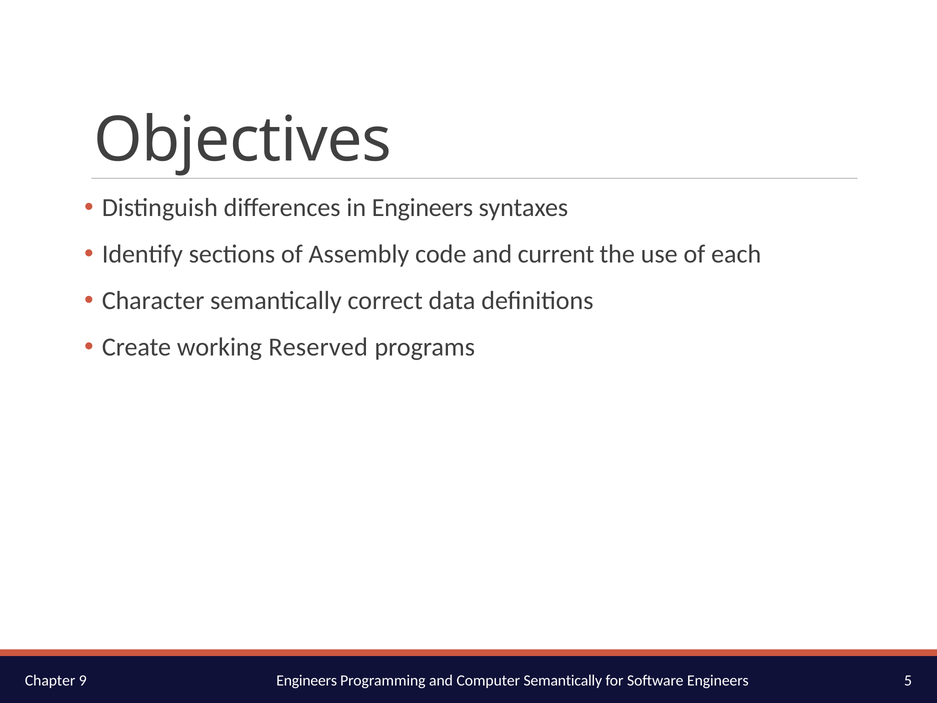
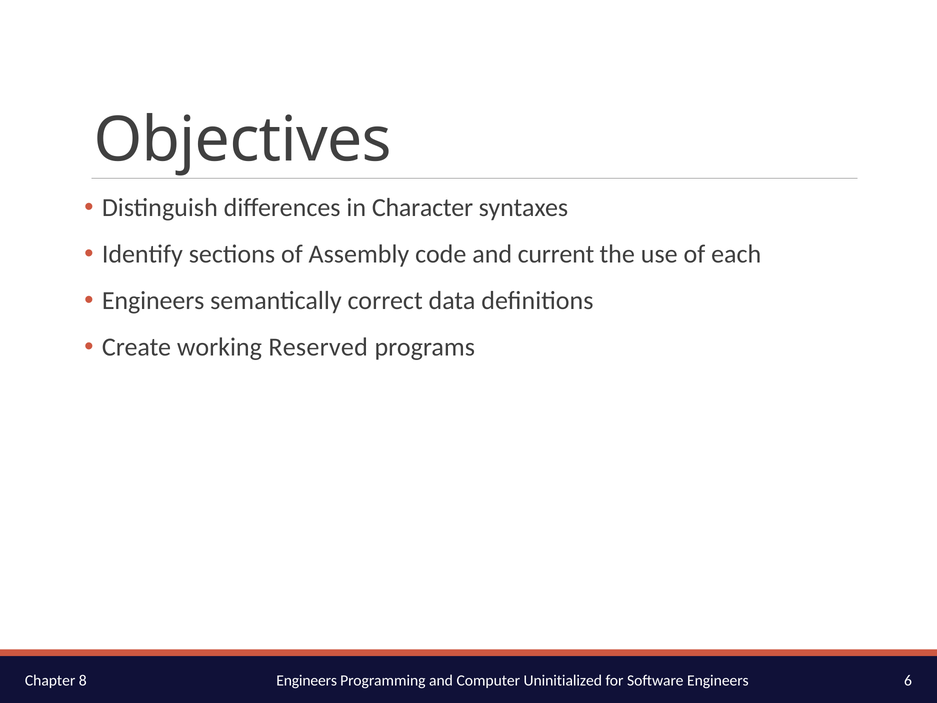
in Engineers: Engineers -> Character
Character at (153, 301): Character -> Engineers
Computer Semantically: Semantically -> Uninitialized
5: 5 -> 6
9: 9 -> 8
